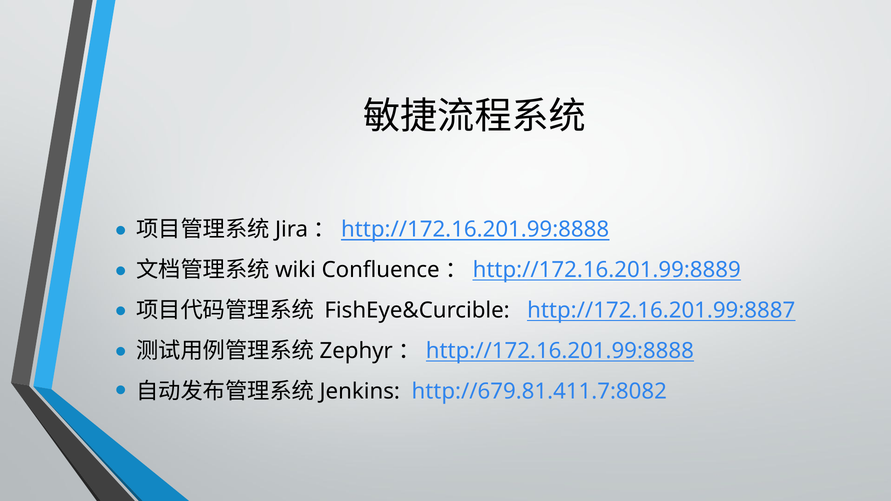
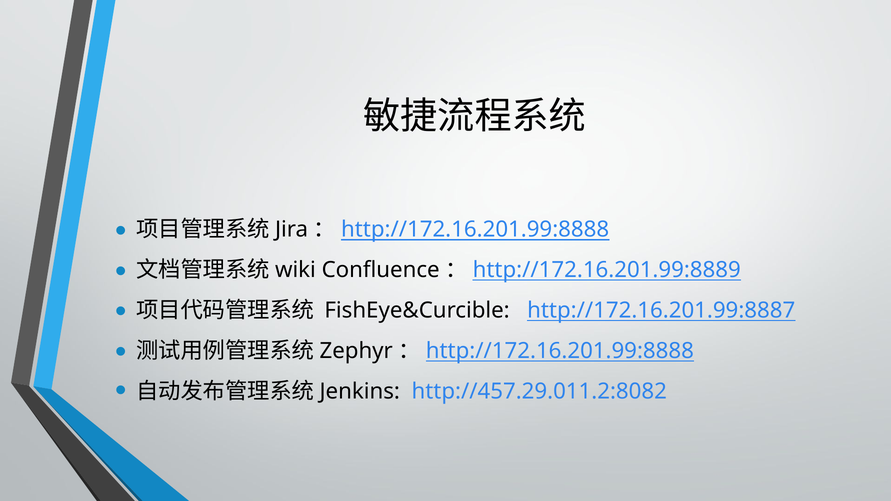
http://679.81.411.7:8082: http://679.81.411.7:8082 -> http://457.29.011.2:8082
